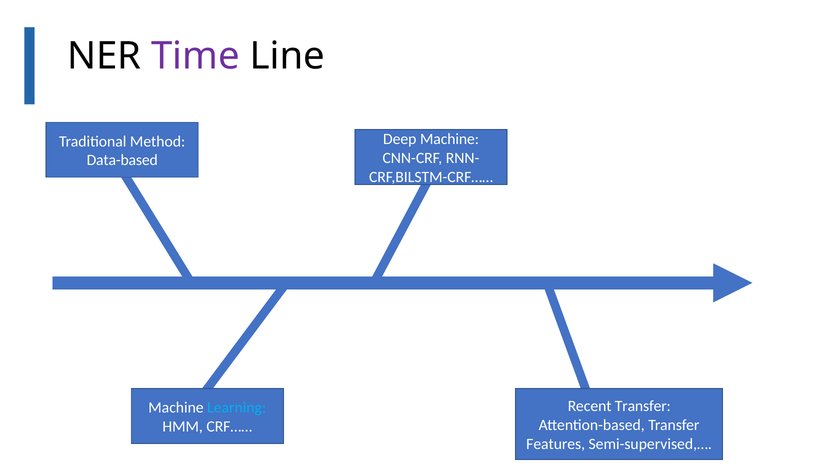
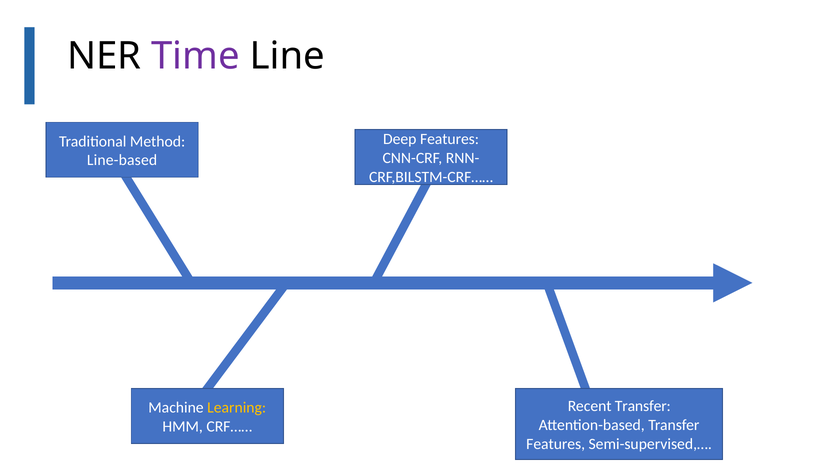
Deep Machine: Machine -> Features
Data-based: Data-based -> Line-based
Learning colour: light blue -> yellow
